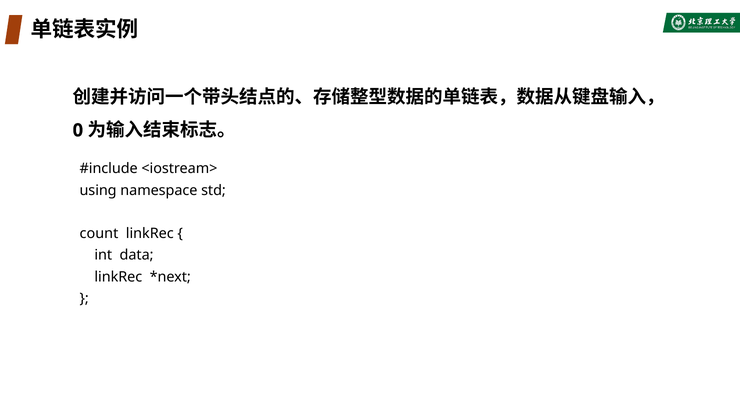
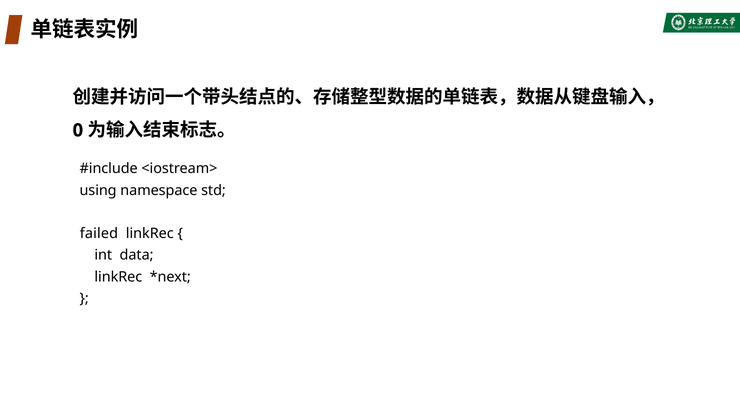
count: count -> failed
